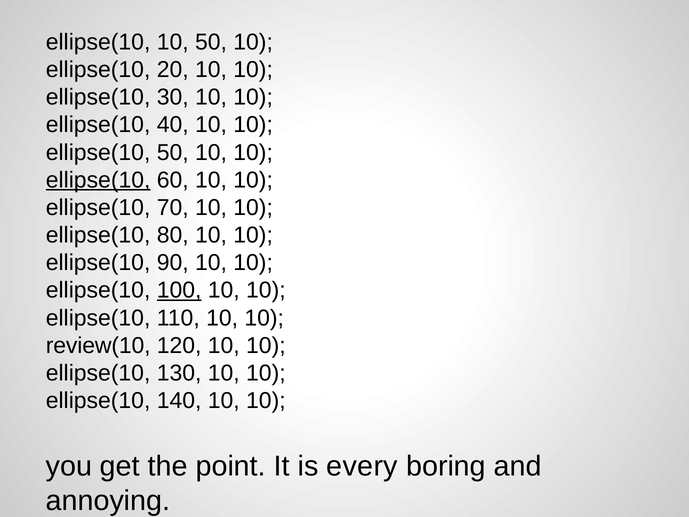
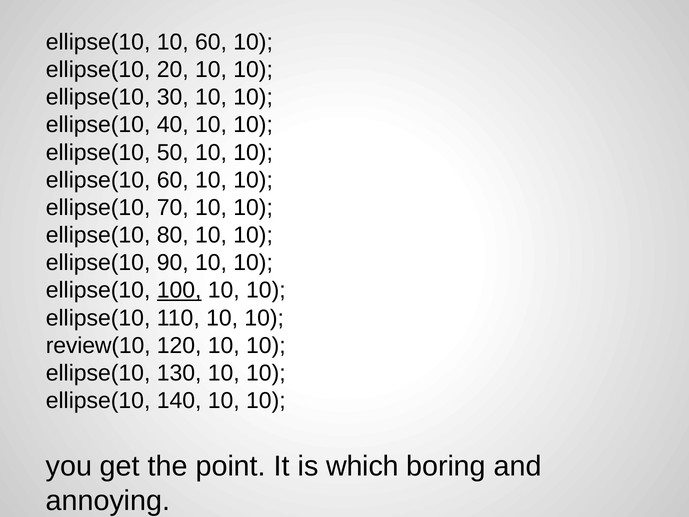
10 50: 50 -> 60
ellipse(10 at (98, 180) underline: present -> none
every: every -> which
